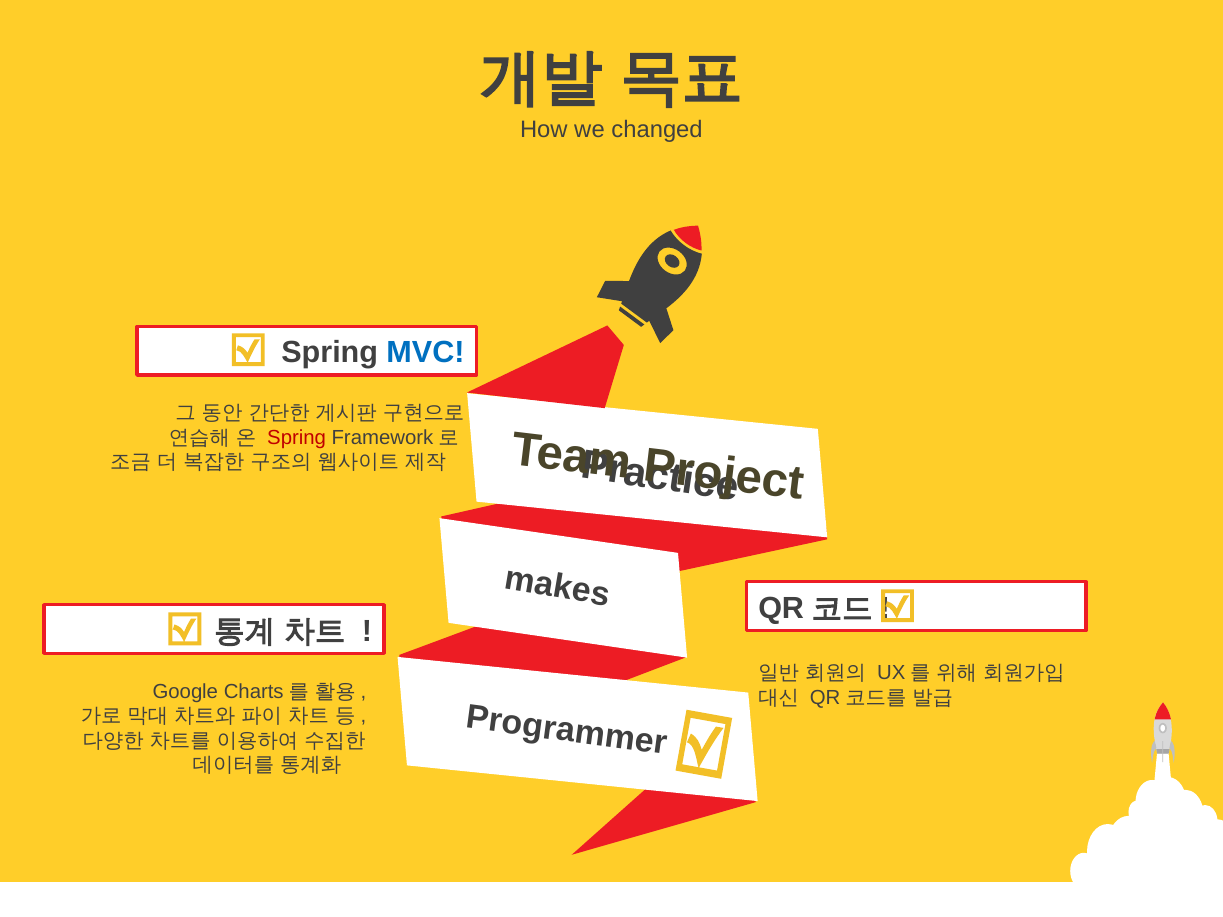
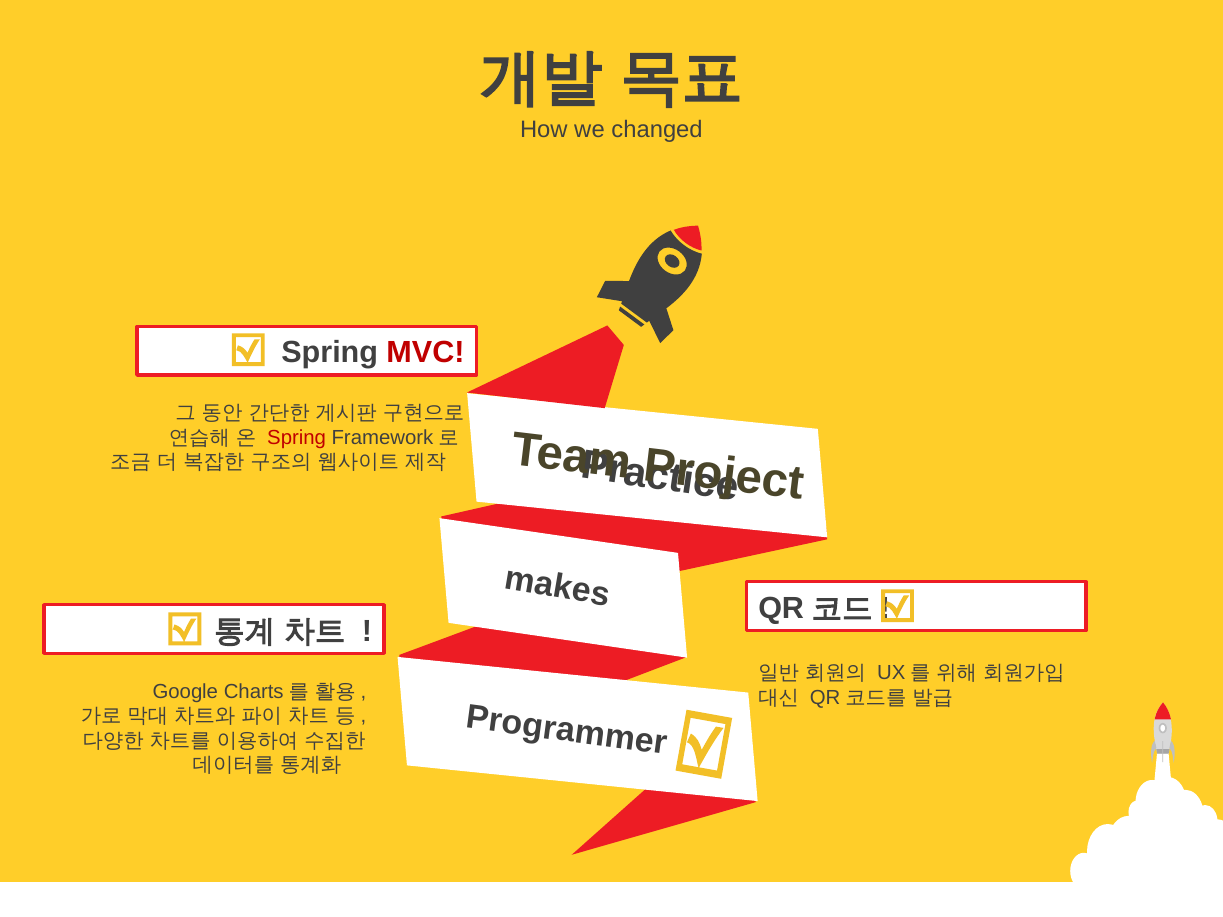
MVC colour: blue -> red
